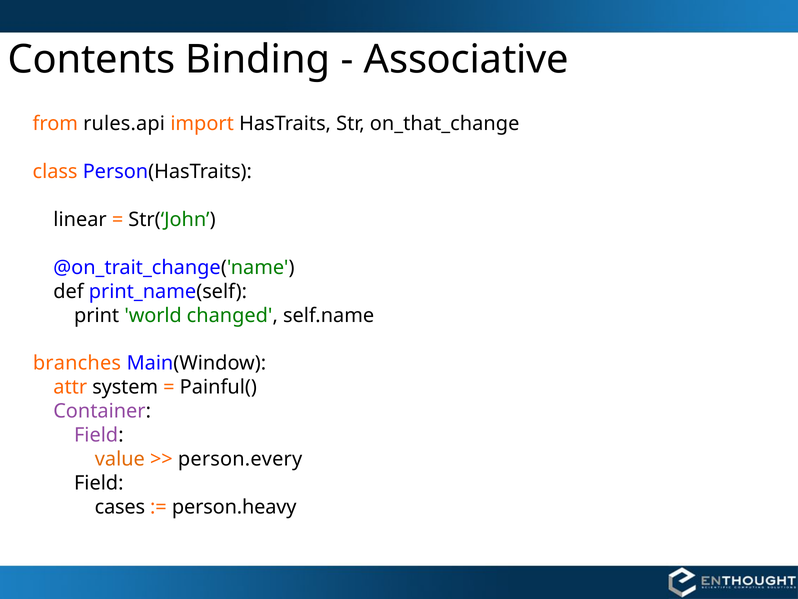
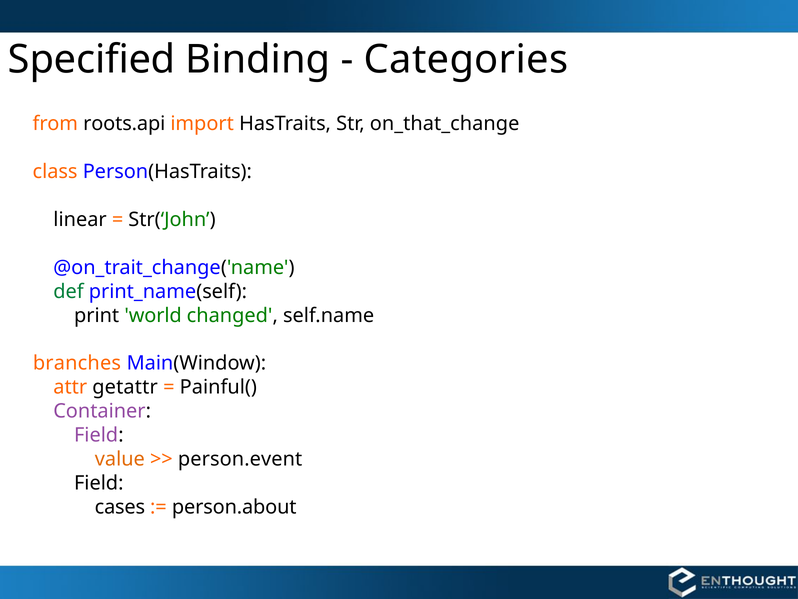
Contents: Contents -> Specified
Associative: Associative -> Categories
rules.api: rules.api -> roots.api
def colour: black -> green
system: system -> getattr
person.every: person.every -> person.event
person.heavy: person.heavy -> person.about
